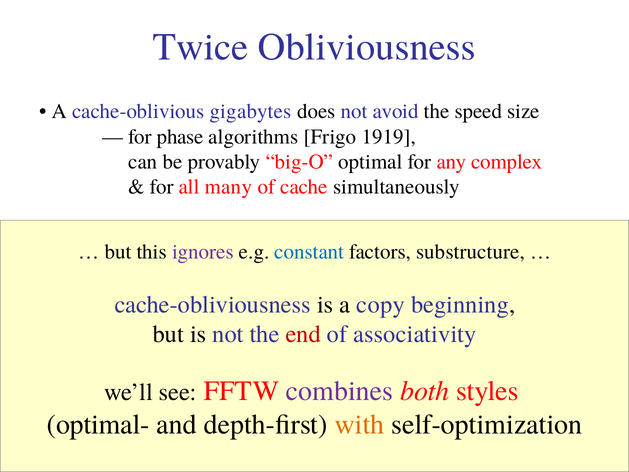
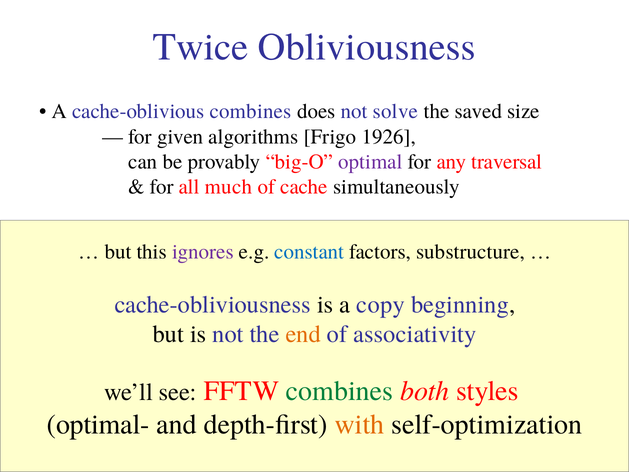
cache-oblivious gigabytes: gigabytes -> combines
avoid: avoid -> solve
speed: speed -> saved
phase: phase -> given
1919: 1919 -> 1926
optimal colour: black -> purple
complex: complex -> traversal
many: many -> much
end colour: red -> orange
combines at (340, 391) colour: purple -> green
